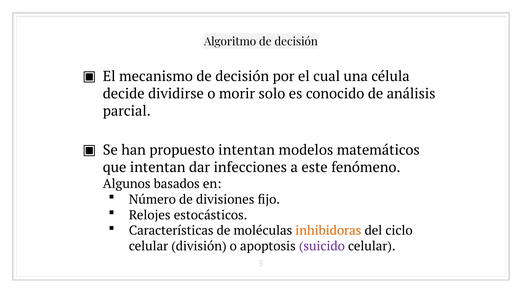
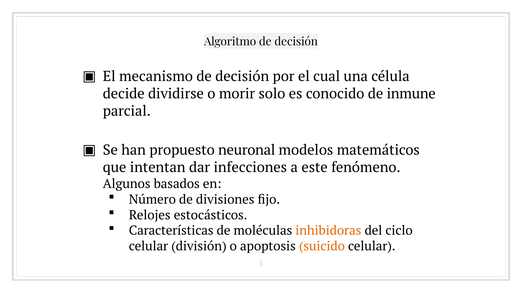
análisis: análisis -> inmune
propuesto intentan: intentan -> neuronal
suicido colour: purple -> orange
